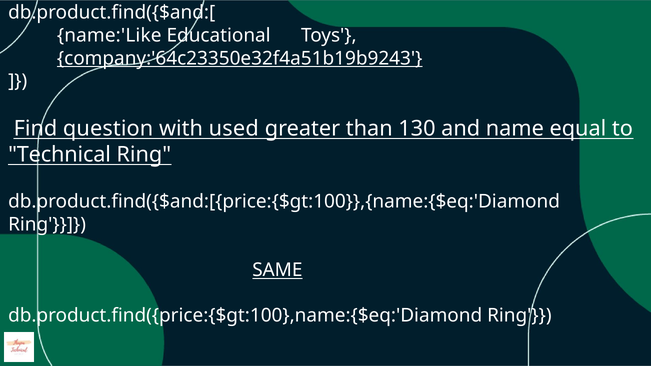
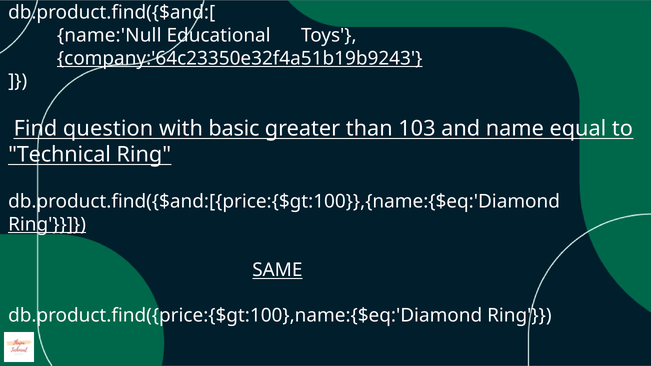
name:'Like: name:'Like -> name:'Null
used: used -> basic
130: 130 -> 103
Ring at (47, 224) underline: none -> present
